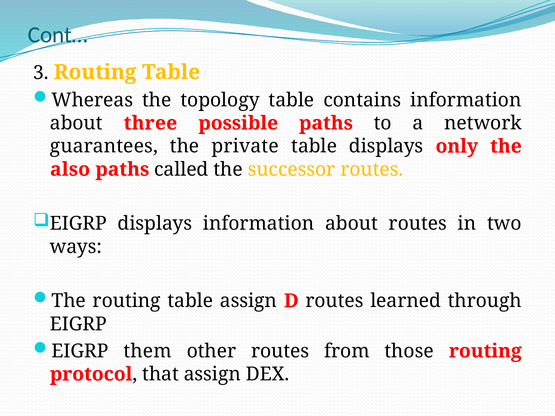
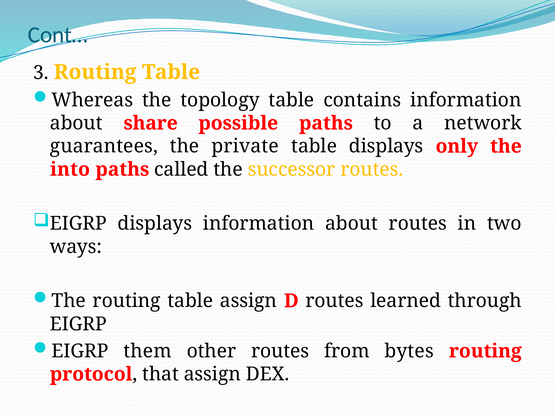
three: three -> share
also: also -> into
those: those -> bytes
